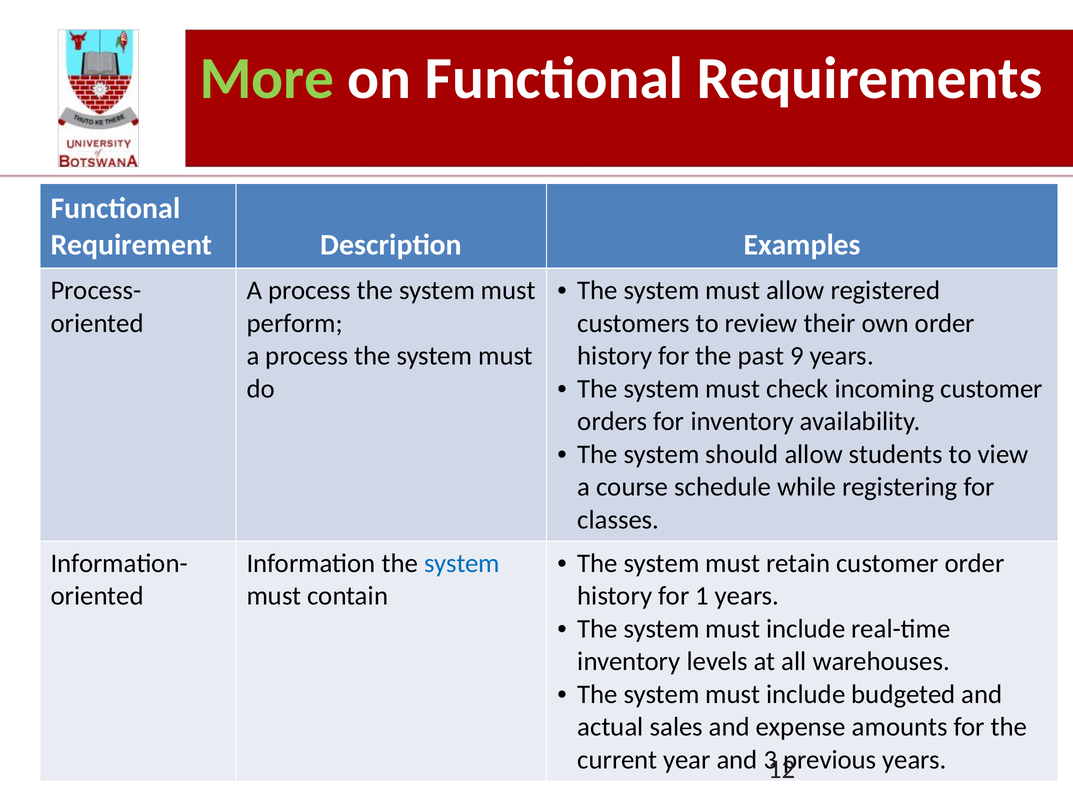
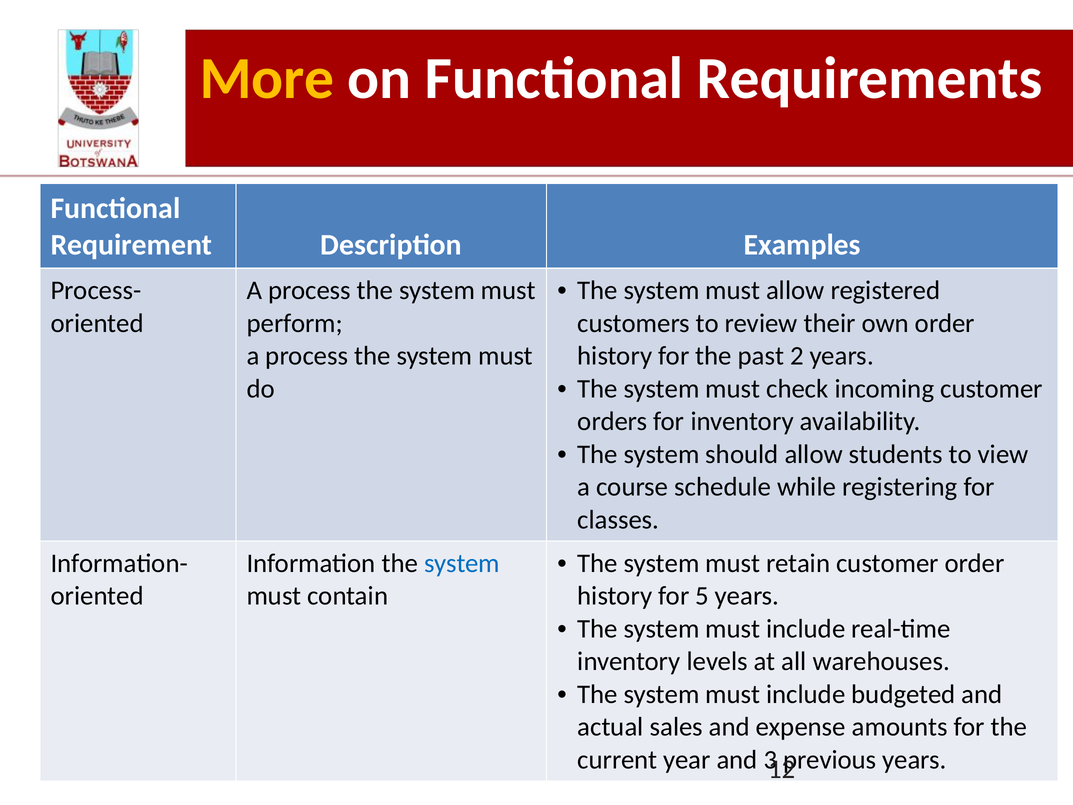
More colour: light green -> yellow
9: 9 -> 2
1: 1 -> 5
